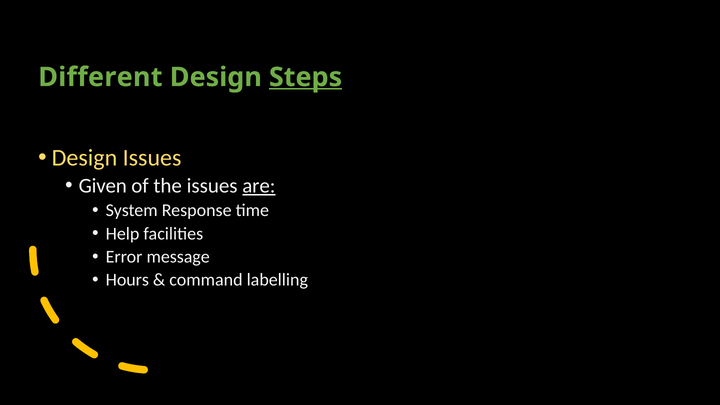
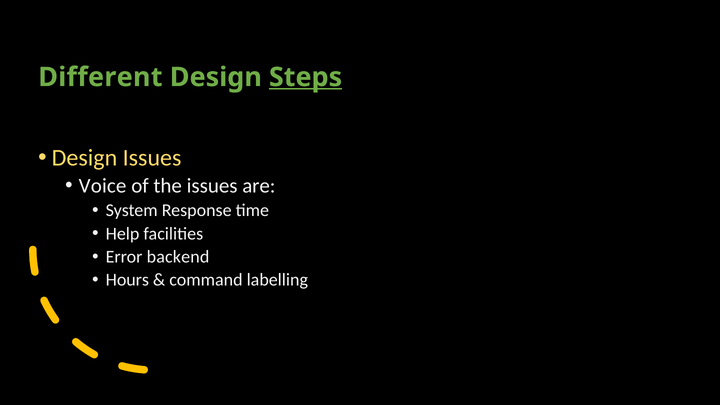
Given: Given -> Voice
are underline: present -> none
message: message -> backend
